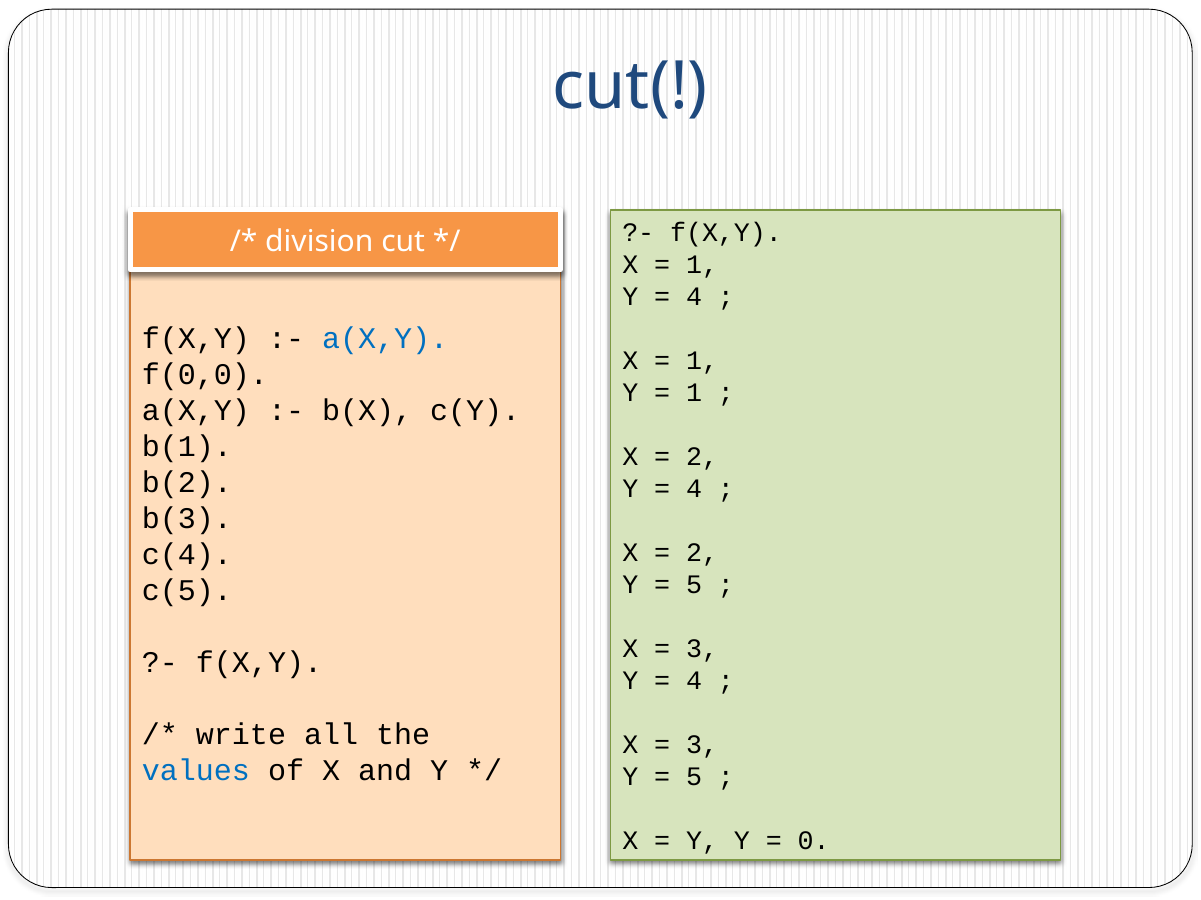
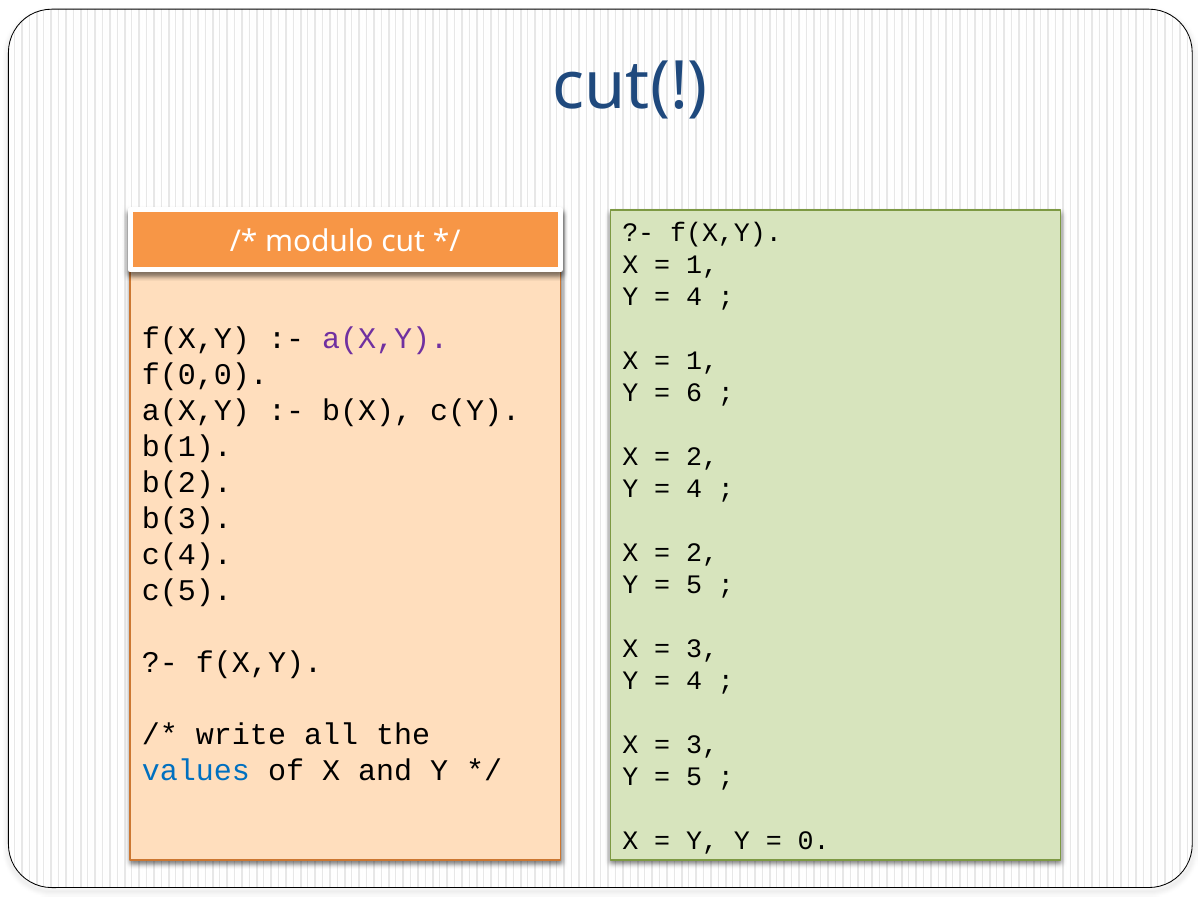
division: division -> modulo
a(X,Y at (385, 339) colour: blue -> purple
1 at (694, 393): 1 -> 6
